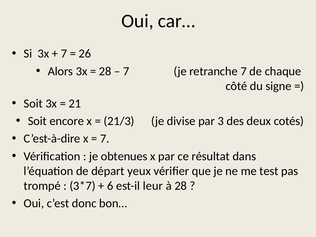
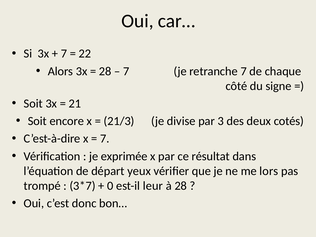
26: 26 -> 22
obtenues: obtenues -> exprimée
test: test -> lors
6: 6 -> 0
